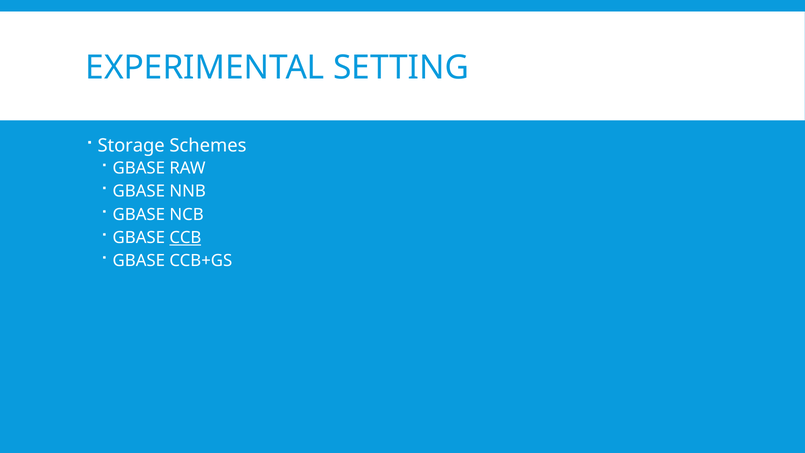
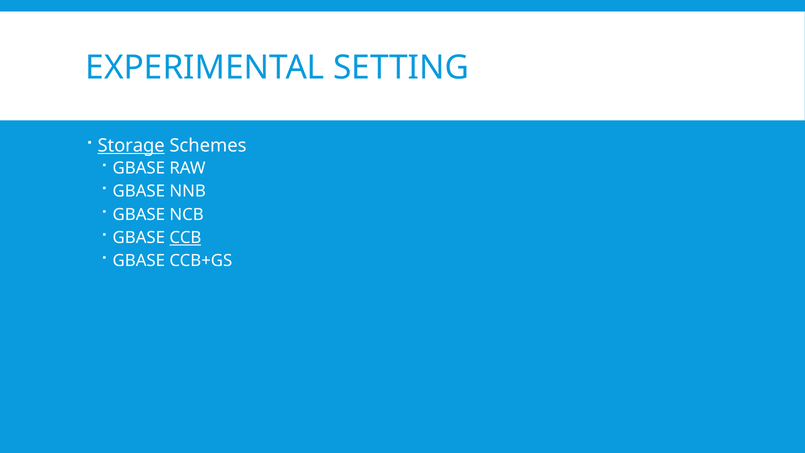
Storage underline: none -> present
